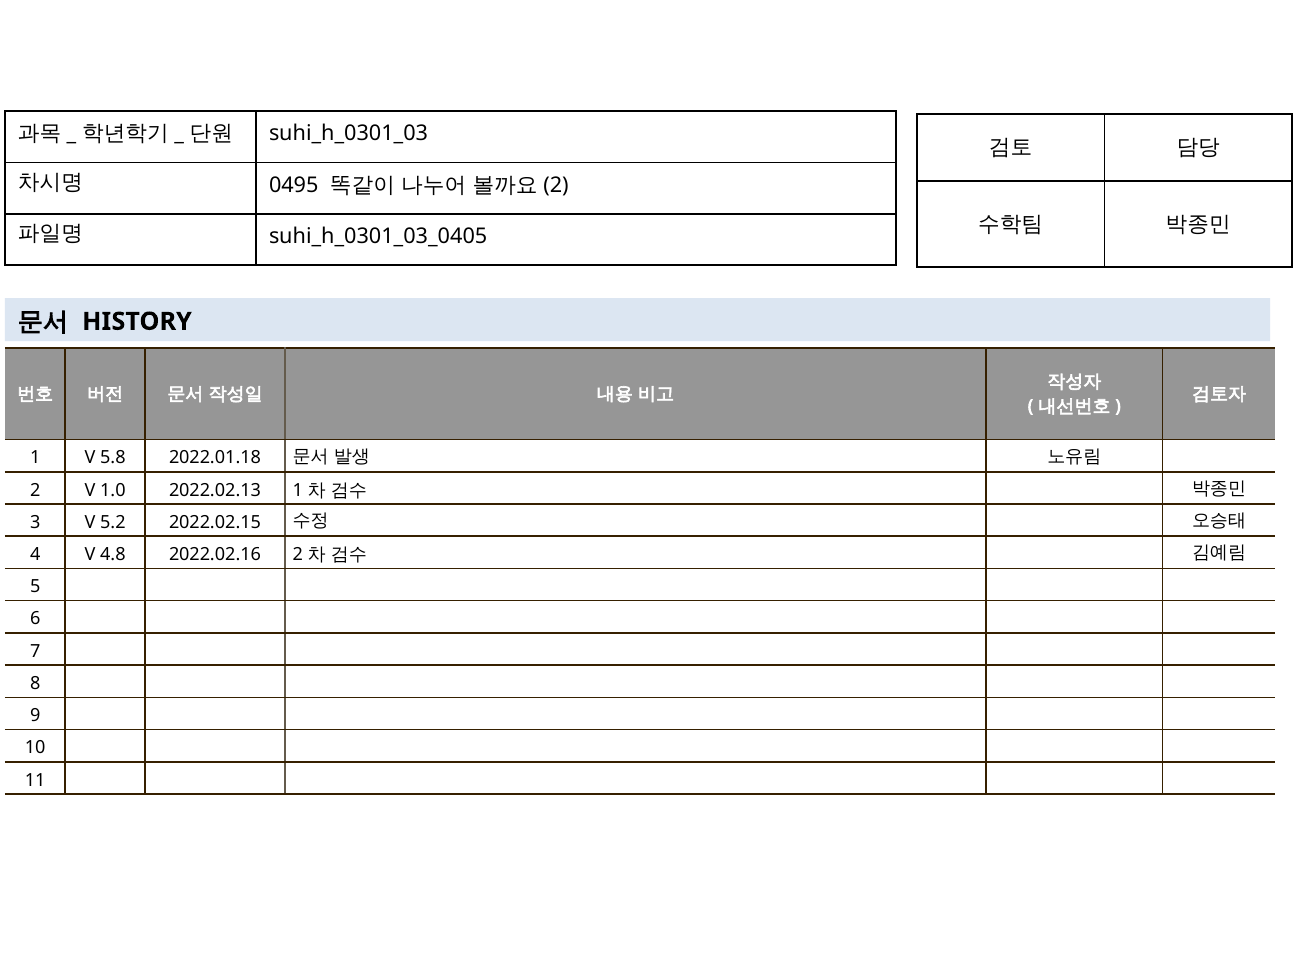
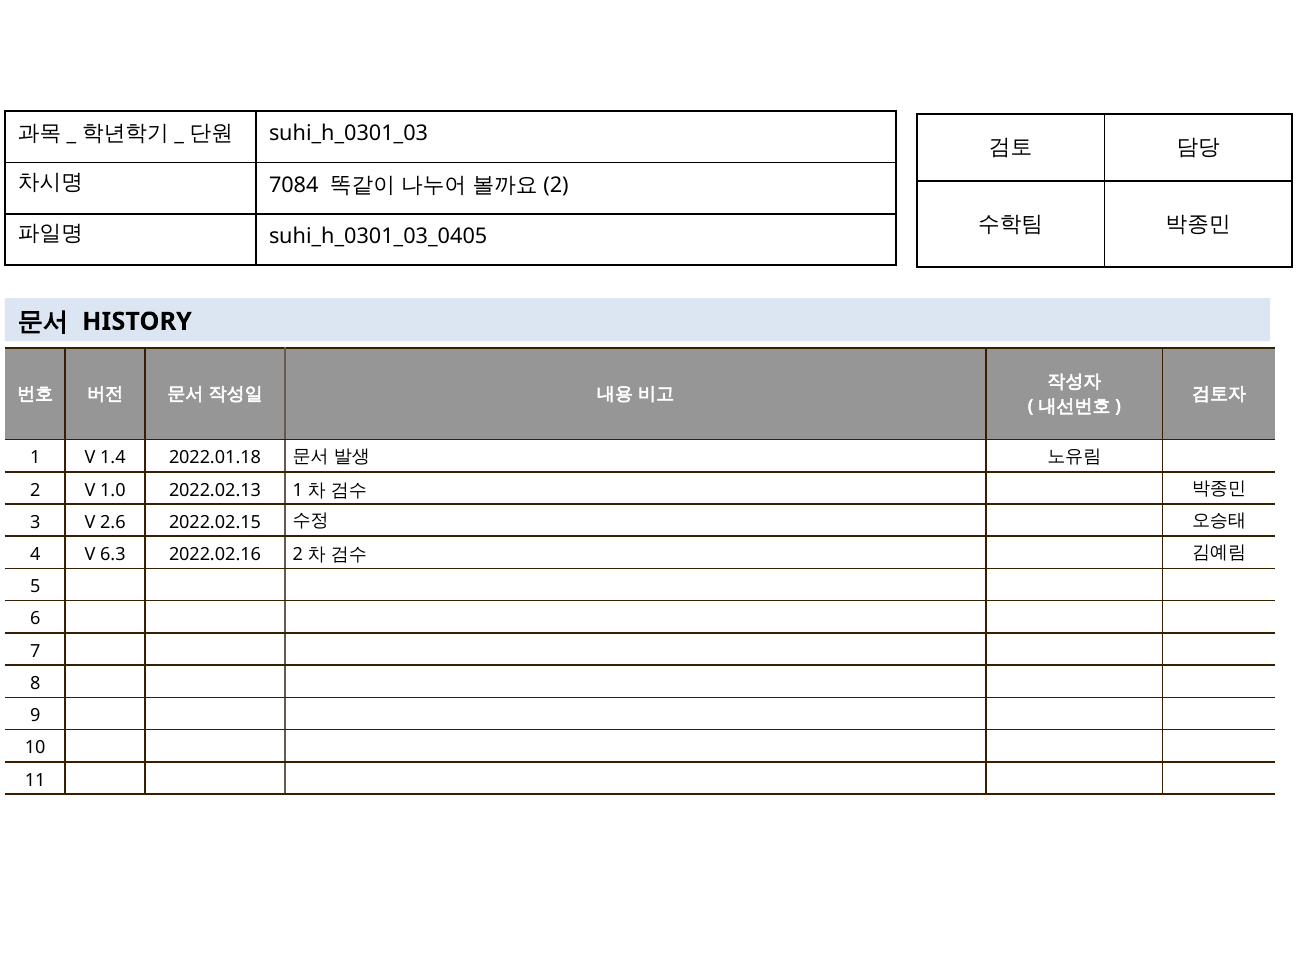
0495: 0495 -> 7084
5.8: 5.8 -> 1.4
5.2: 5.2 -> 2.6
4.8: 4.8 -> 6.3
